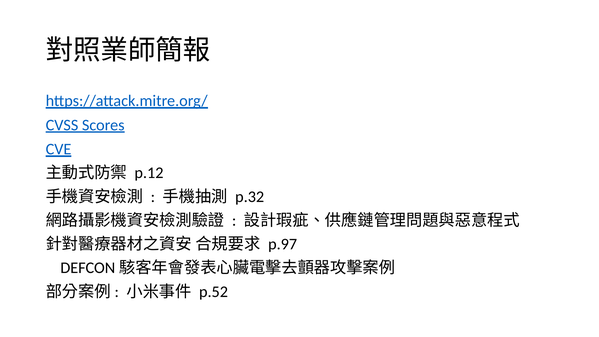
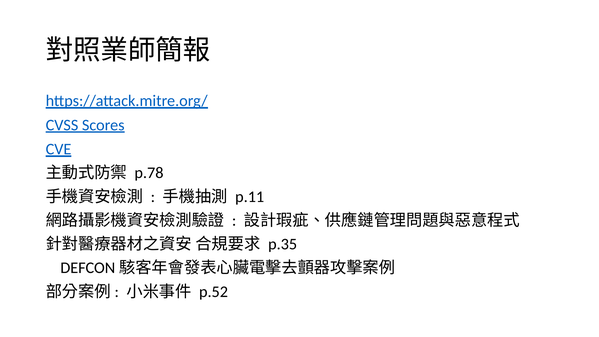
p.12: p.12 -> p.78
p.32: p.32 -> p.11
p.97: p.97 -> p.35
